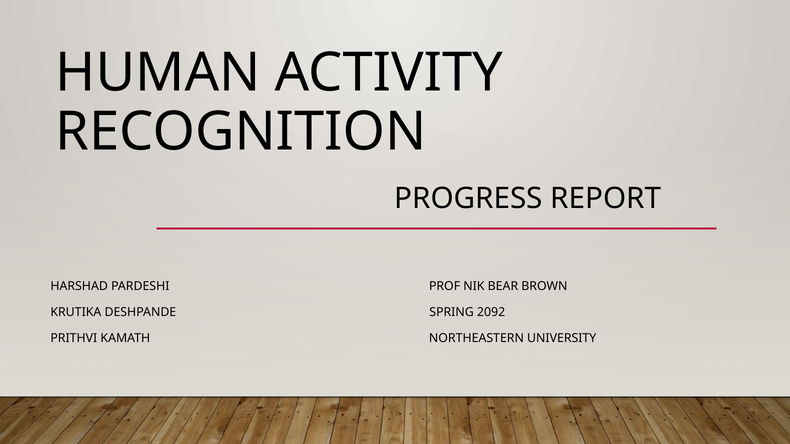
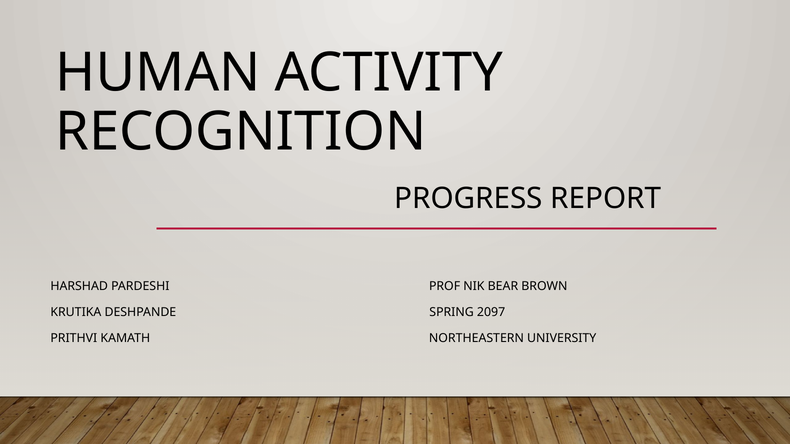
2092: 2092 -> 2097
